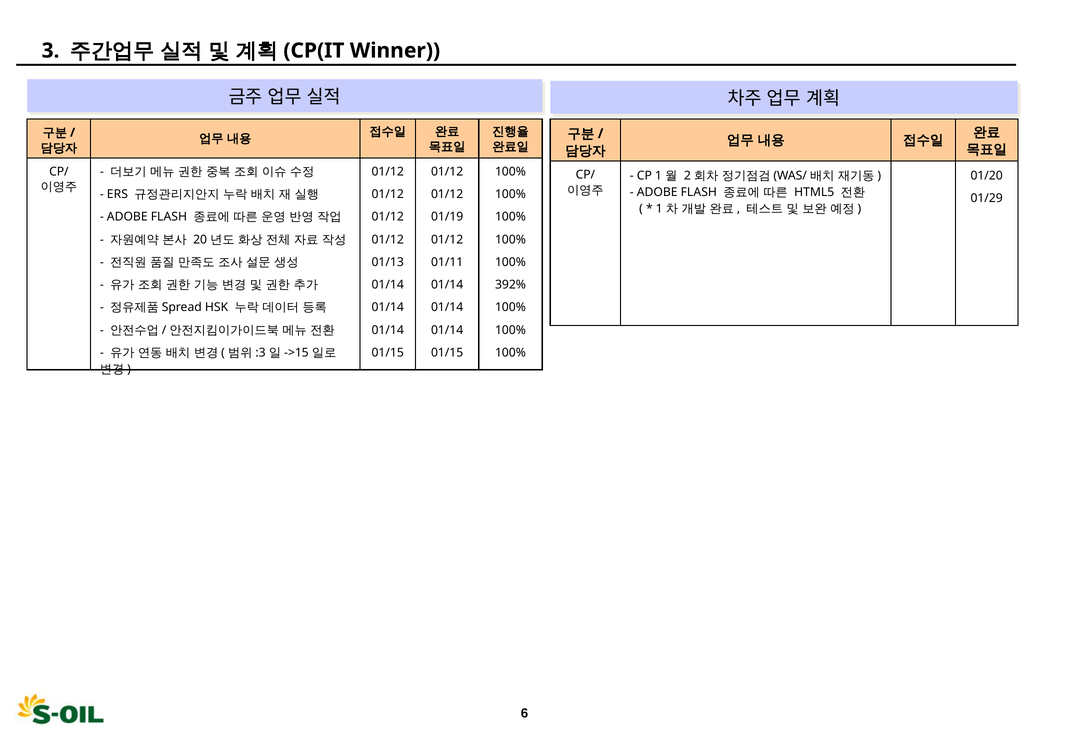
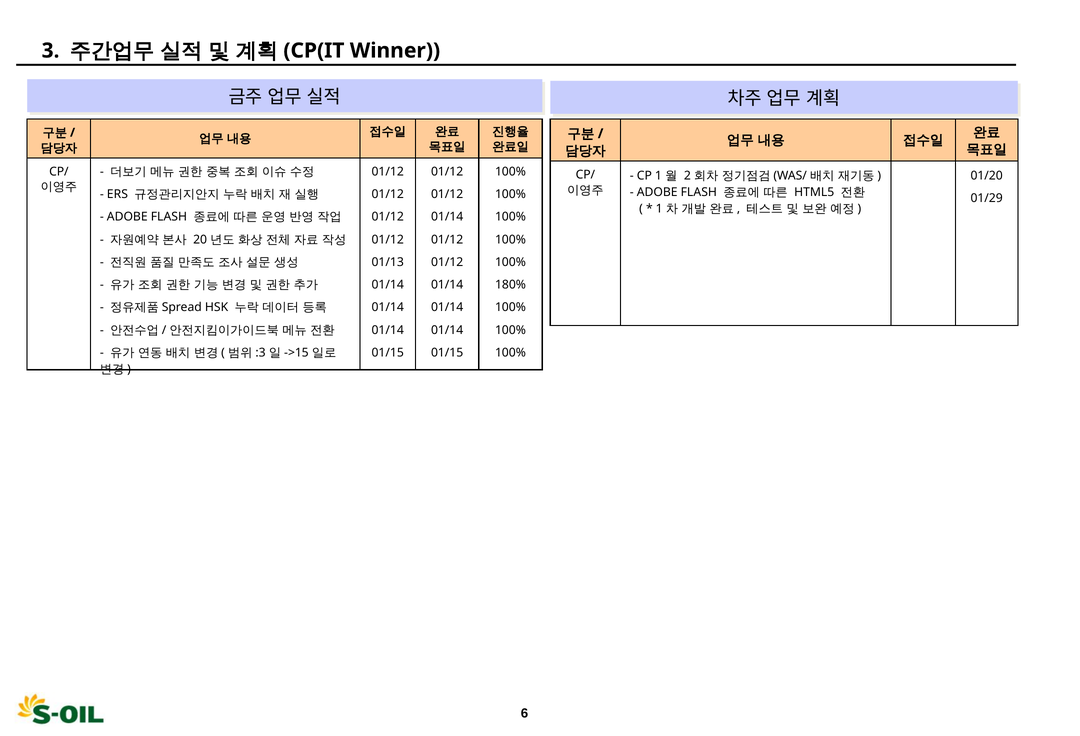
01/19 at (447, 217): 01/19 -> 01/14
01/11 at (447, 262): 01/11 -> 01/12
392%: 392% -> 180%
